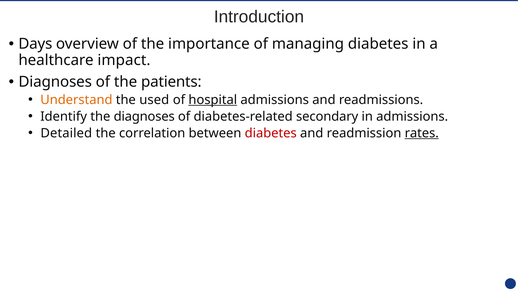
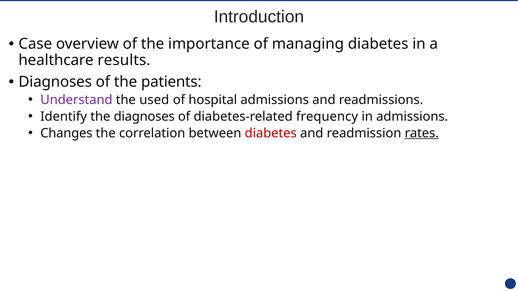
Days: Days -> Case
impact: impact -> results
Understand colour: orange -> purple
hospital underline: present -> none
secondary: secondary -> frequency
Detailed: Detailed -> Changes
